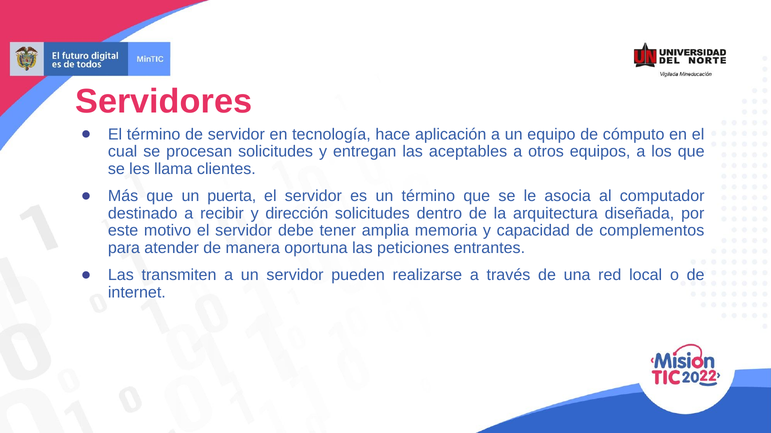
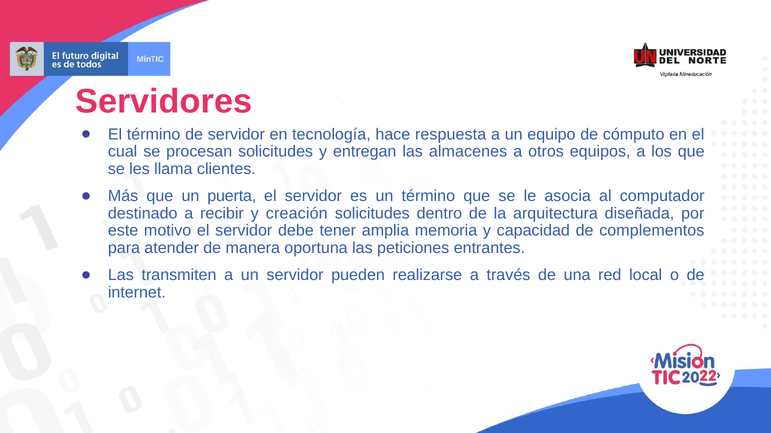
aplicación: aplicación -> respuesta
aceptables: aceptables -> almacenes
dirección: dirección -> creación
